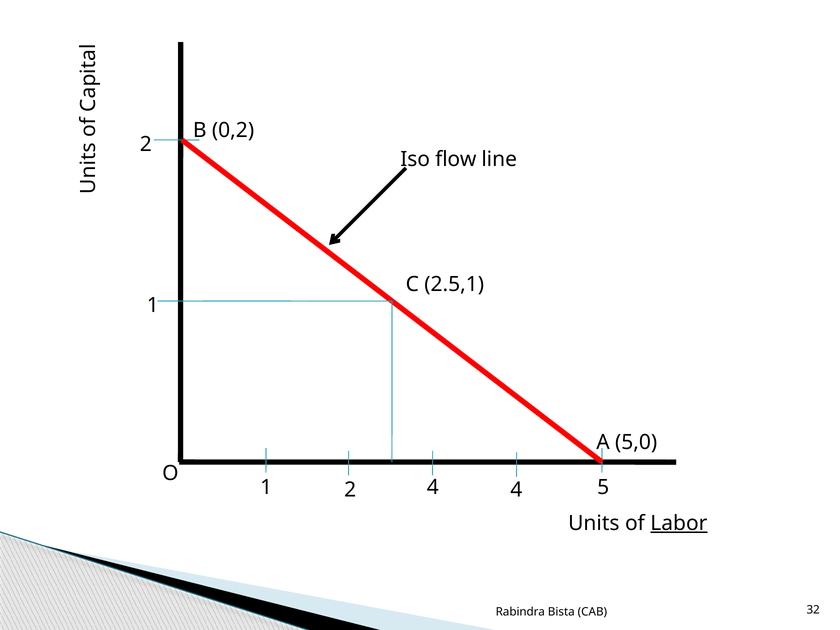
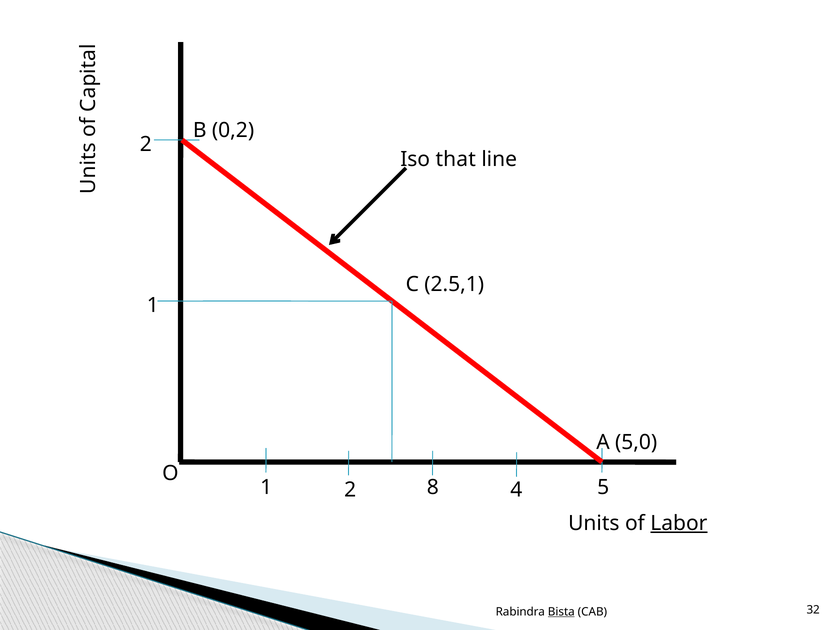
flow: flow -> that
2 4: 4 -> 8
Bista underline: none -> present
